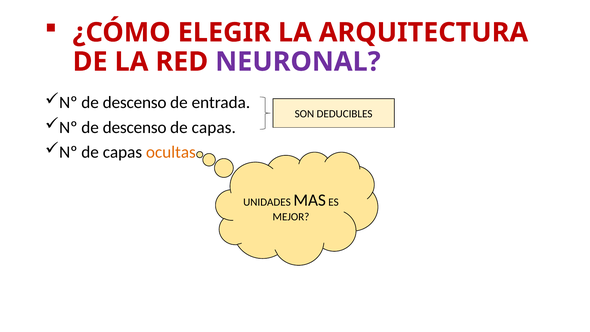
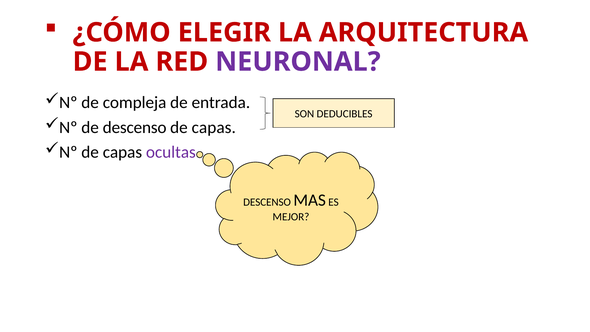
descenso at (135, 103): descenso -> compleja
ocultas colour: orange -> purple
UNIDADES at (267, 202): UNIDADES -> DESCENSO
